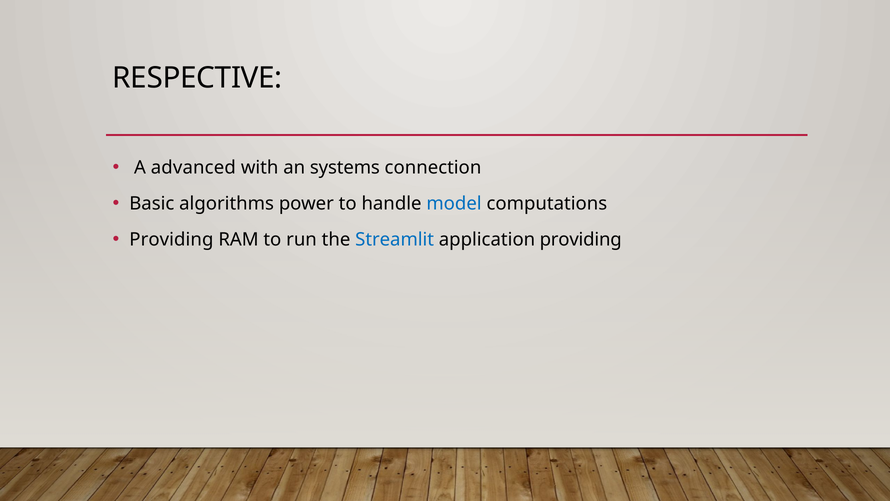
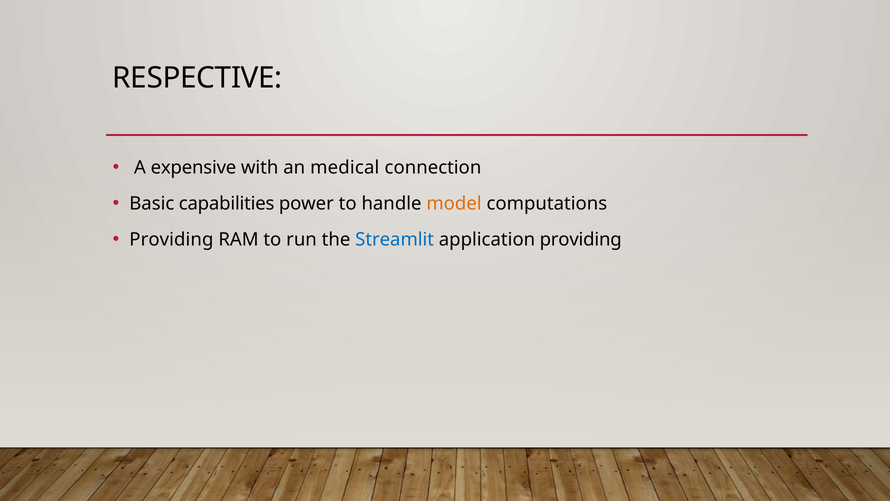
advanced: advanced -> expensive
systems: systems -> medical
algorithms: algorithms -> capabilities
model colour: blue -> orange
